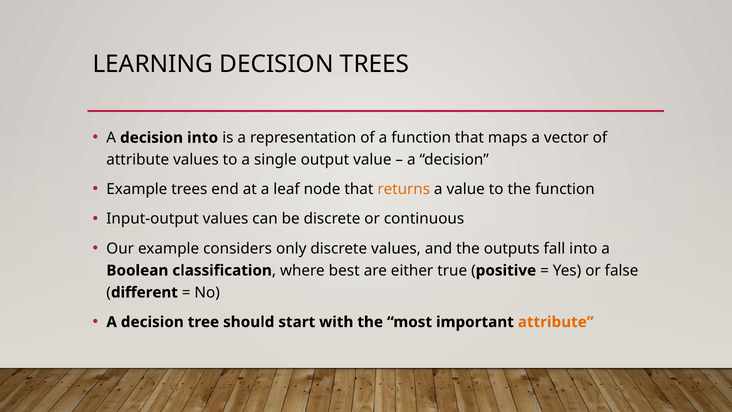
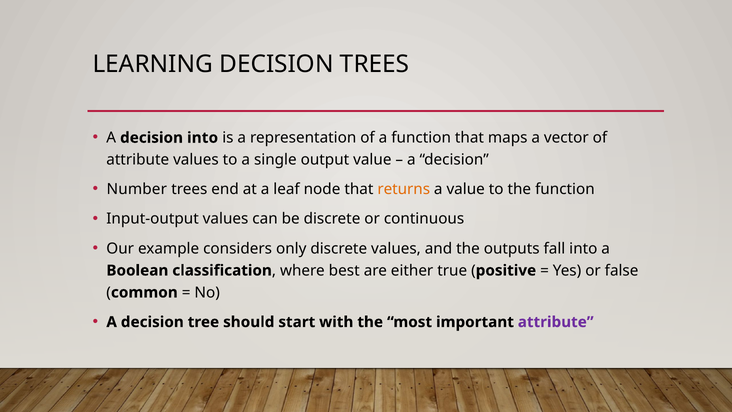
Example at (137, 189): Example -> Number
different: different -> common
attribute at (556, 322) colour: orange -> purple
